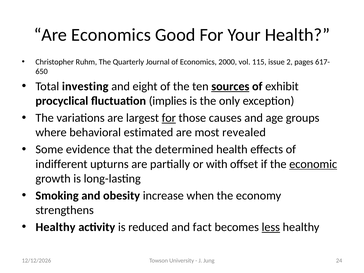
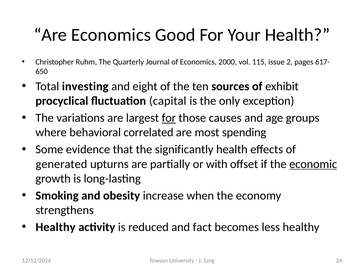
sources underline: present -> none
implies: implies -> capital
estimated: estimated -> correlated
revealed: revealed -> spending
determined: determined -> significantly
indifferent: indifferent -> generated
less underline: present -> none
